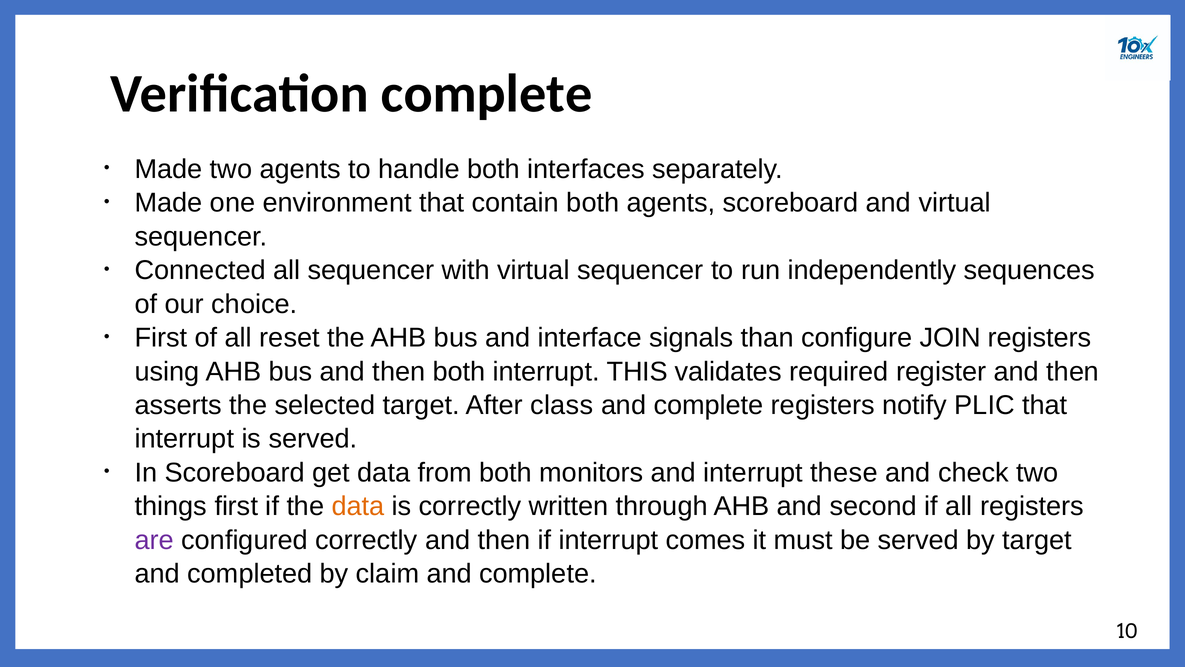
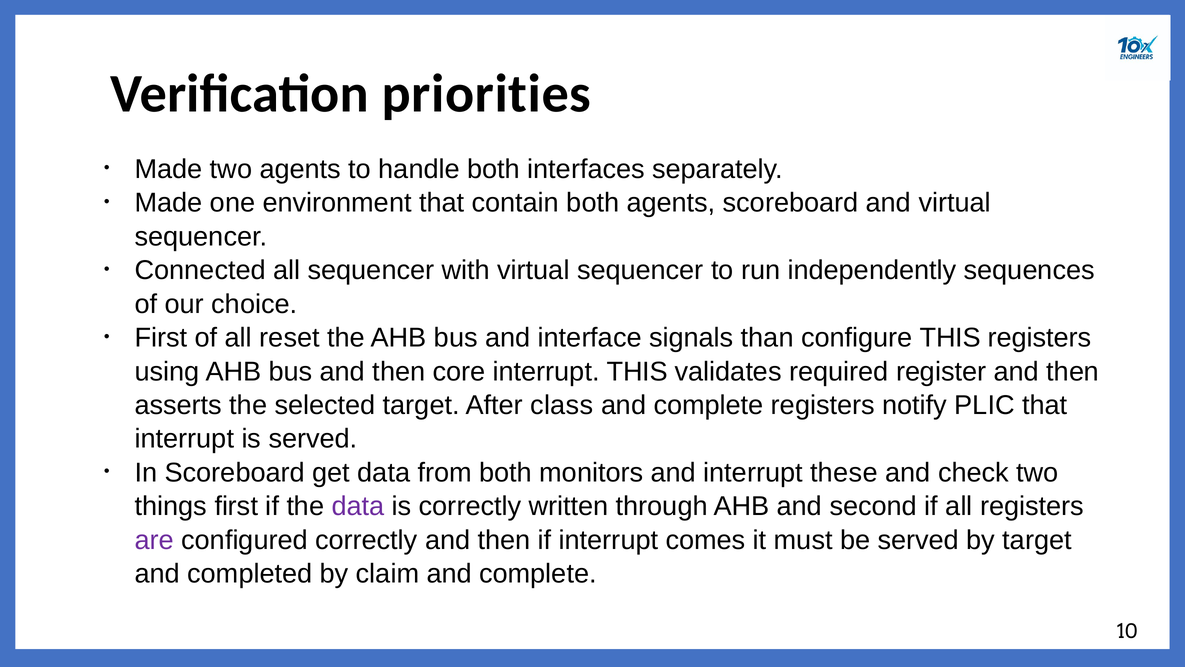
Verification complete: complete -> priorities
configure JOIN: JOIN -> THIS
then both: both -> core
data at (358, 506) colour: orange -> purple
